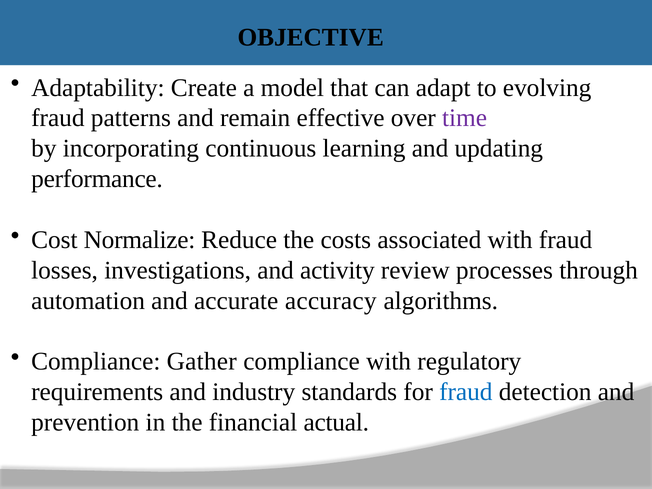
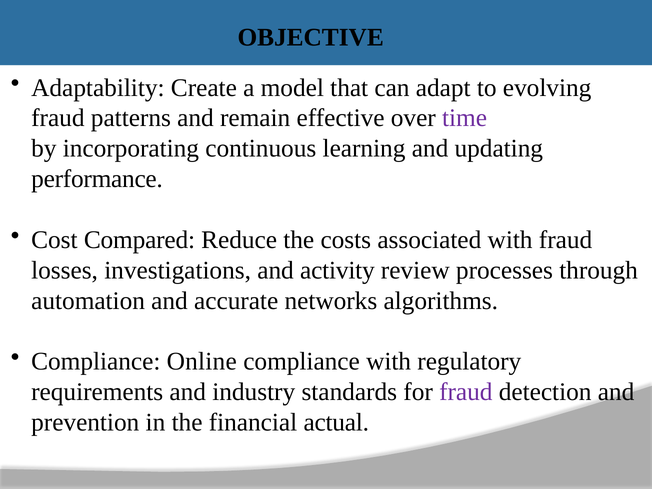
Normalize: Normalize -> Compared
accuracy: accuracy -> networks
Gather: Gather -> Online
fraud at (466, 392) colour: blue -> purple
